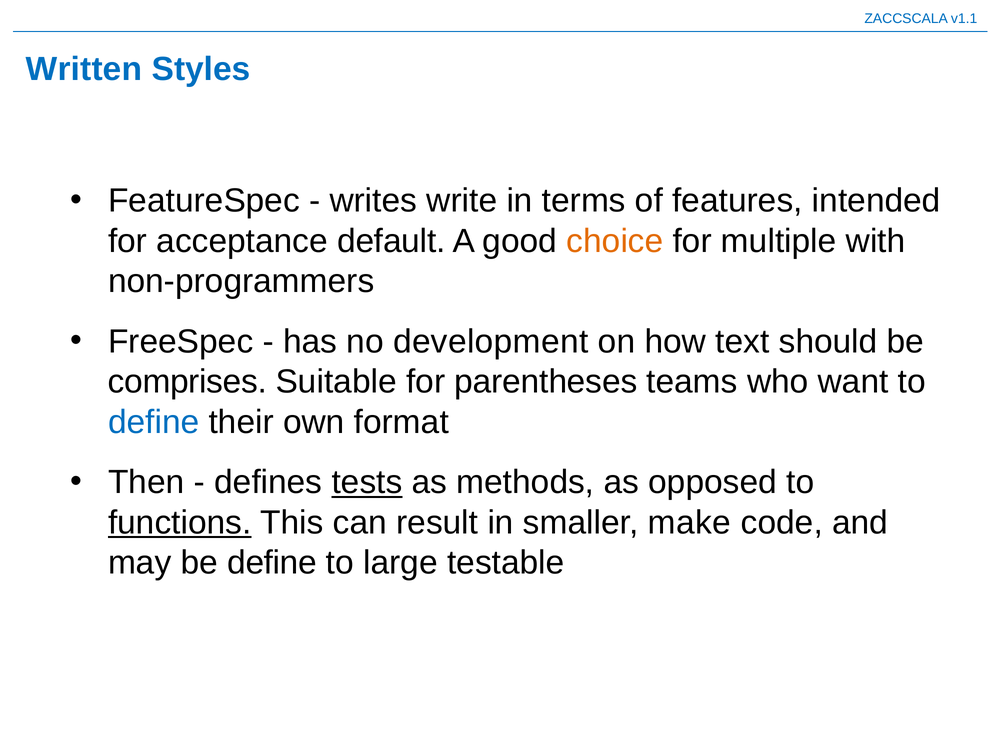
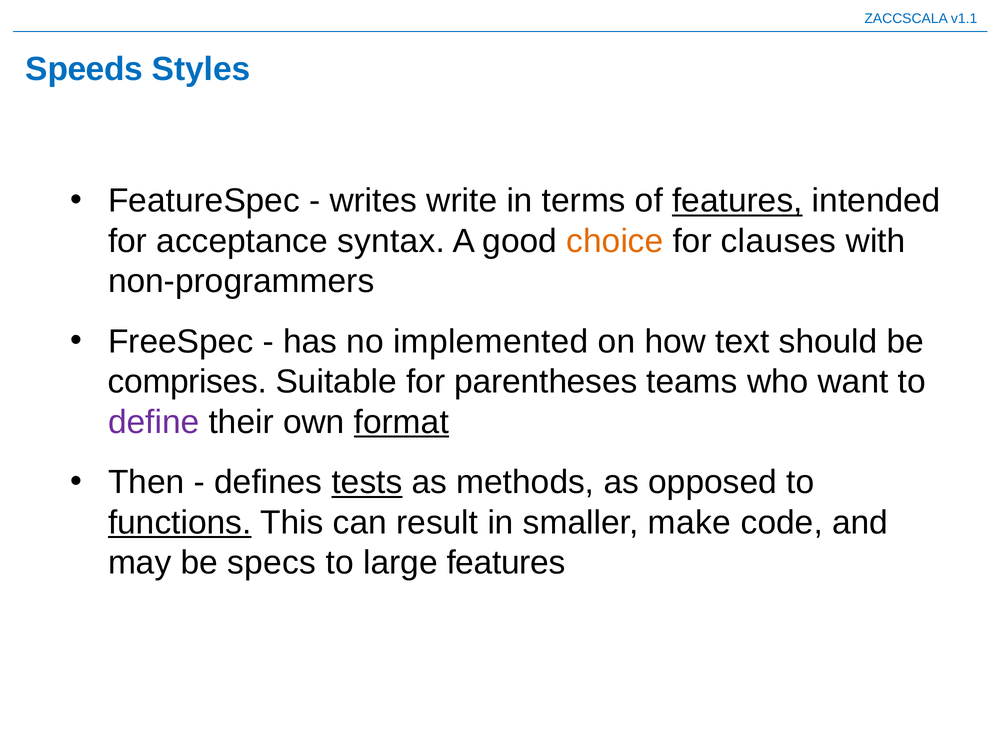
Written: Written -> Speeds
features at (737, 201) underline: none -> present
default: default -> syntax
multiple: multiple -> clauses
development: development -> implemented
define at (154, 422) colour: blue -> purple
format underline: none -> present
be define: define -> specs
large testable: testable -> features
